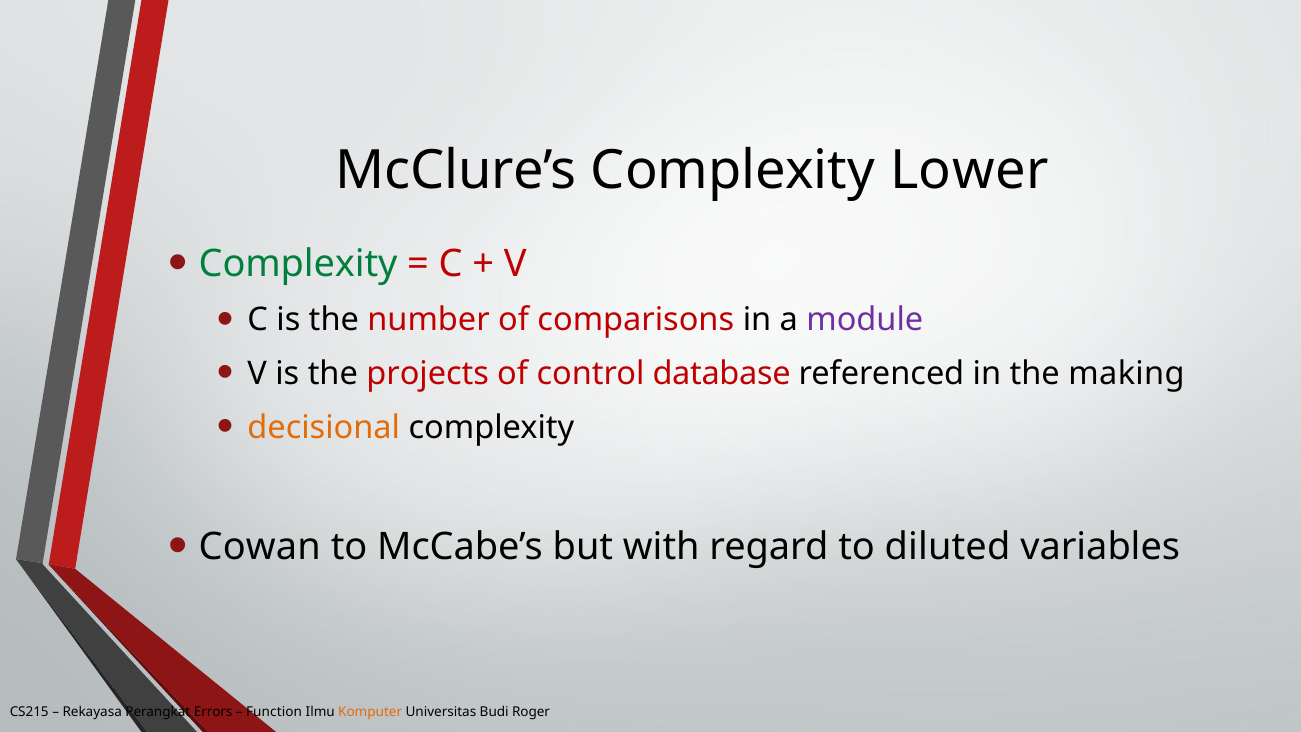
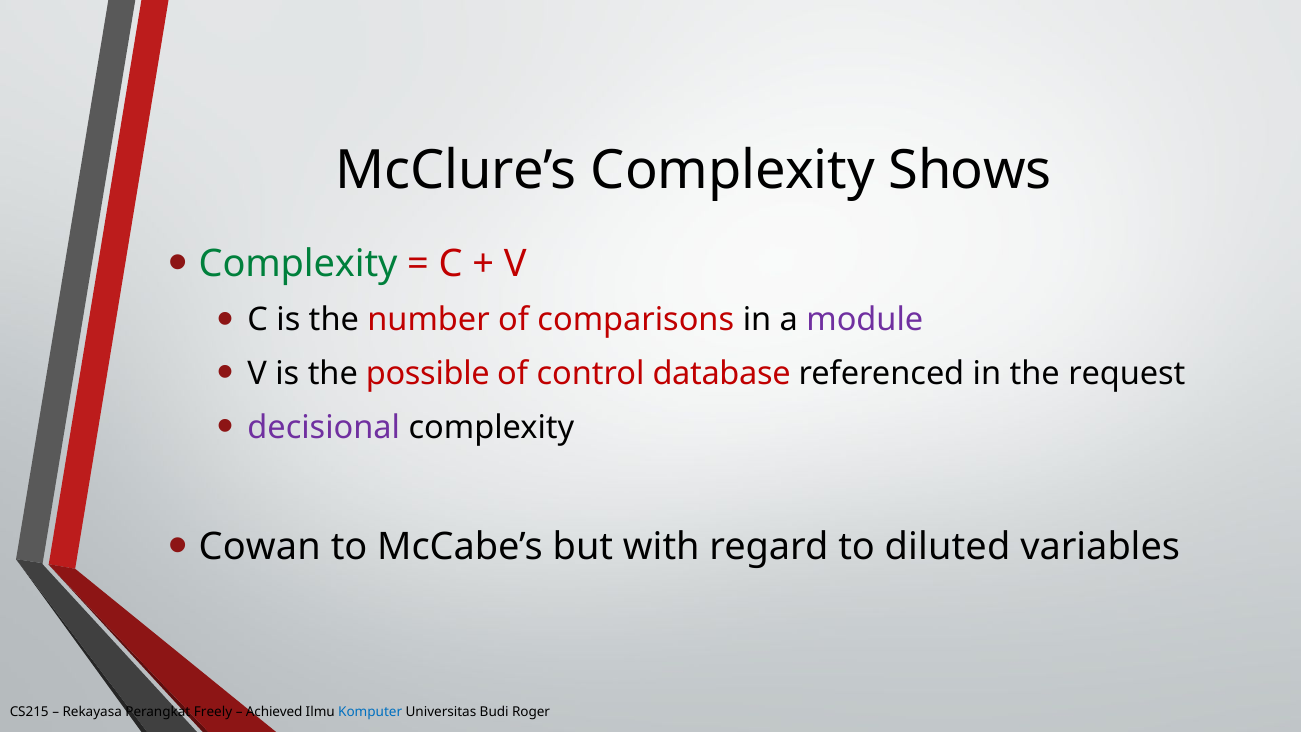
Lower: Lower -> Shows
projects: projects -> possible
making: making -> request
decisional colour: orange -> purple
Errors: Errors -> Freely
Function: Function -> Achieved
Komputer colour: orange -> blue
